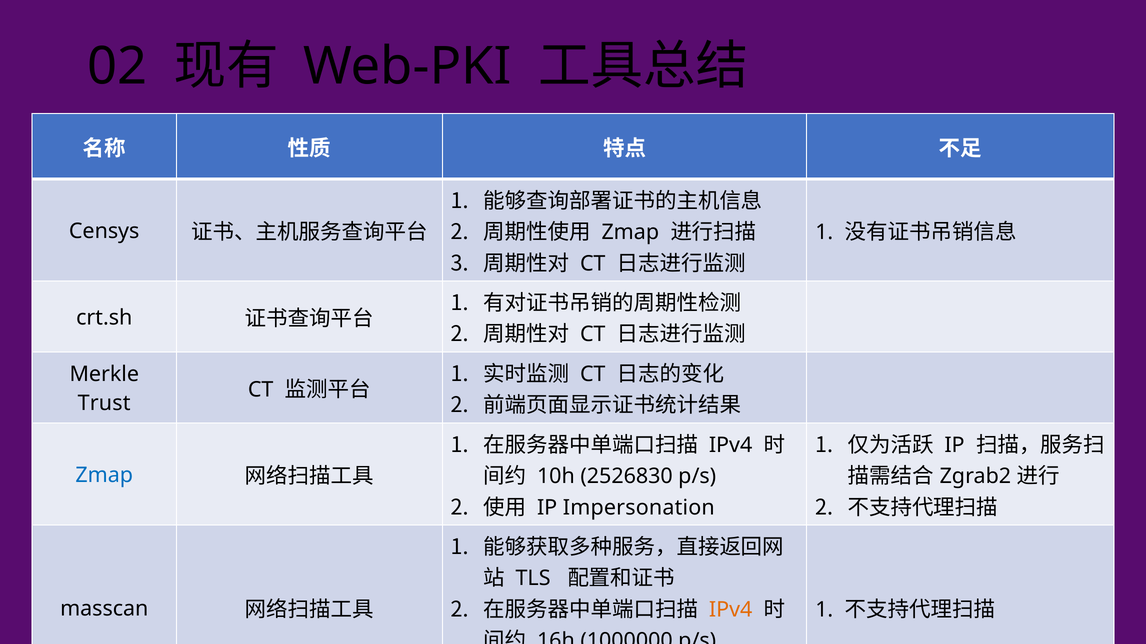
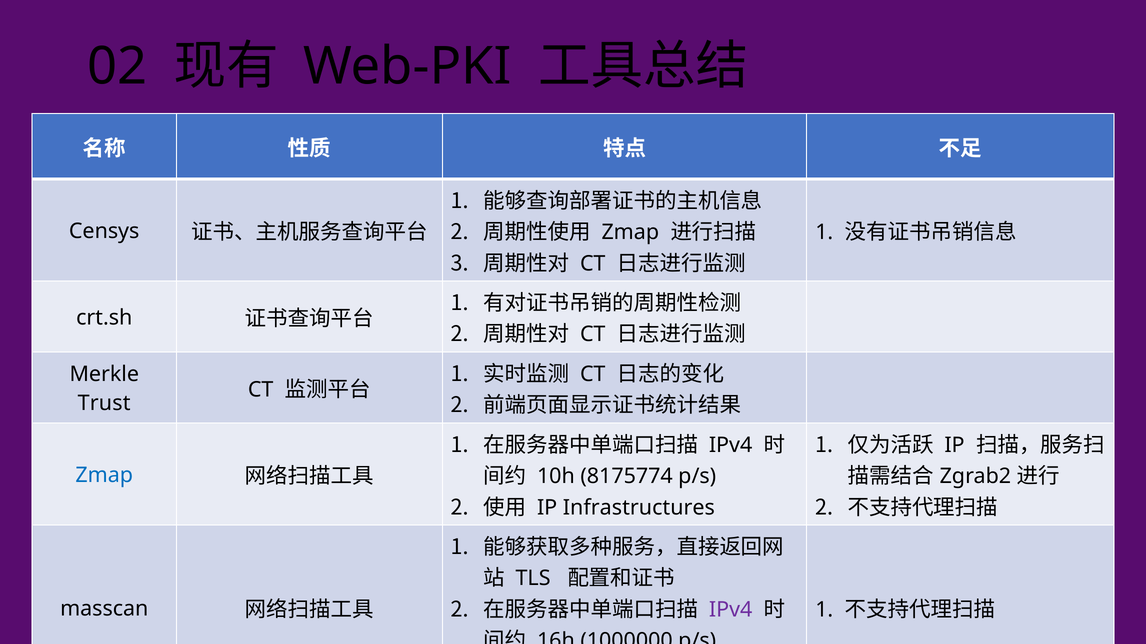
2526830: 2526830 -> 8175774
Impersonation: Impersonation -> Infrastructures
IPv4 at (731, 610) colour: orange -> purple
